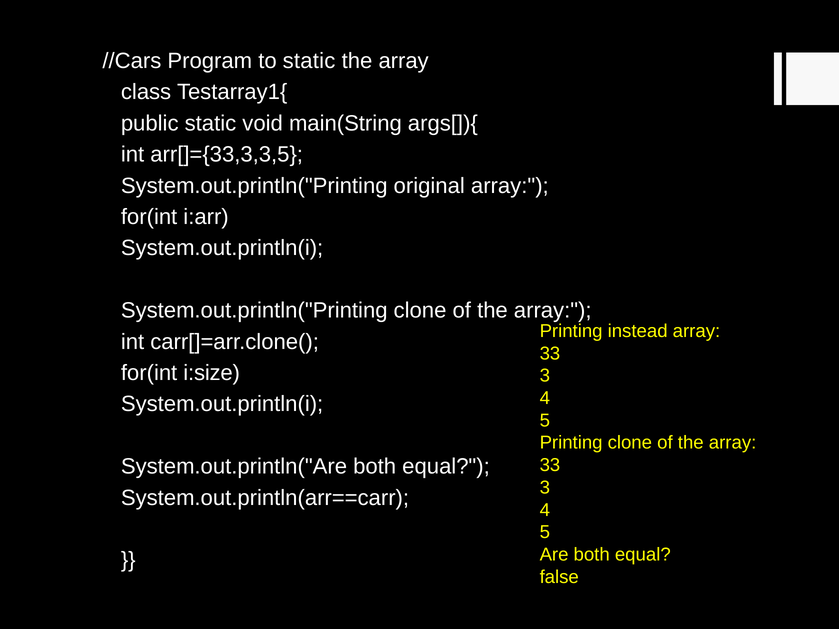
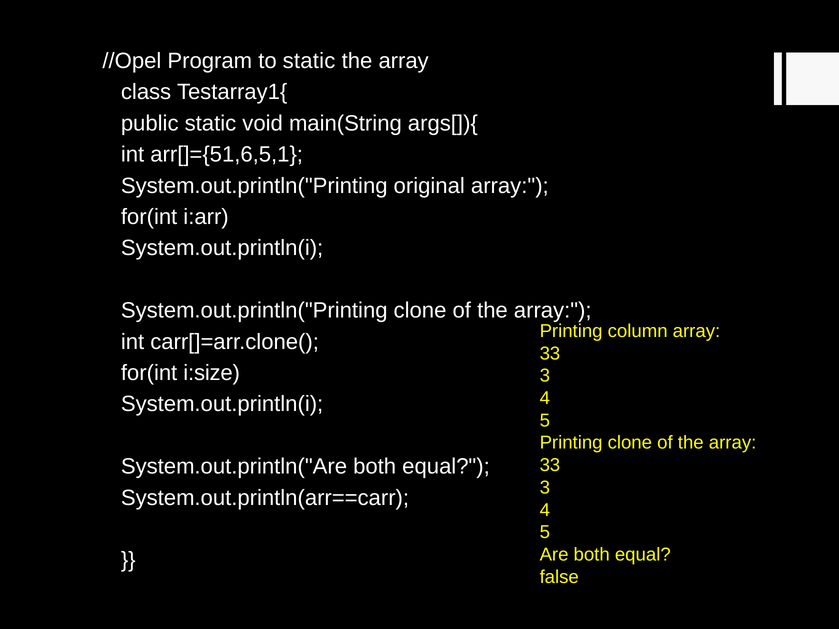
//Cars: //Cars -> //Opel
arr[]={33,3,3,5: arr[]={33,3,3,5 -> arr[]={51,6,5,1
instead: instead -> column
